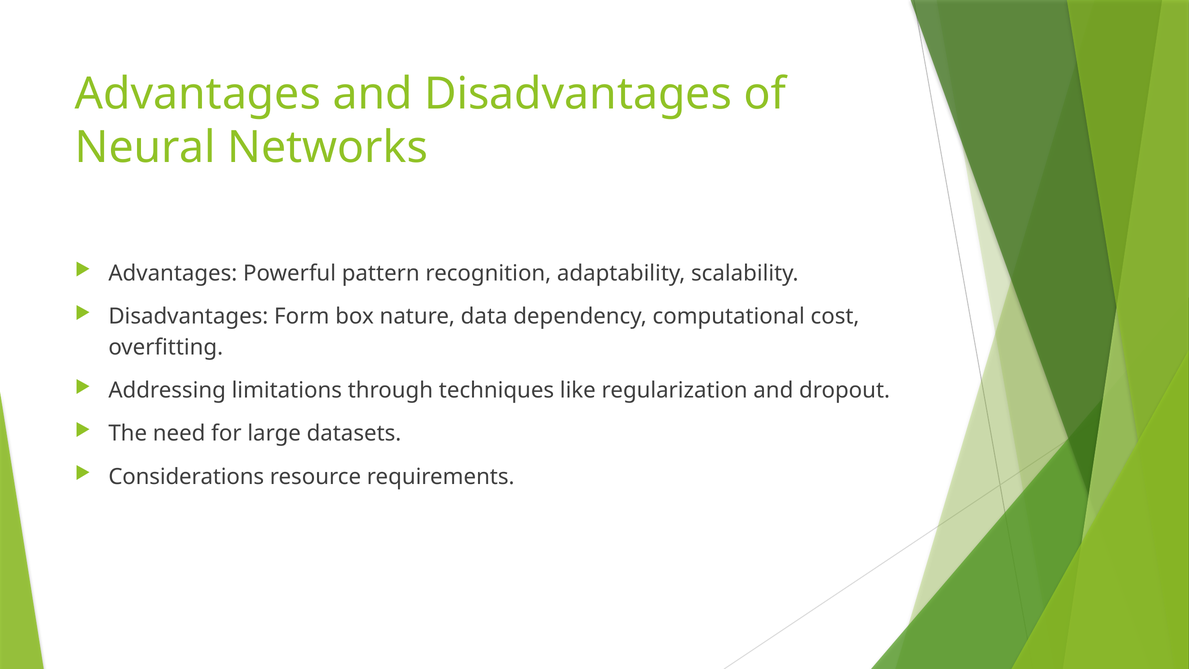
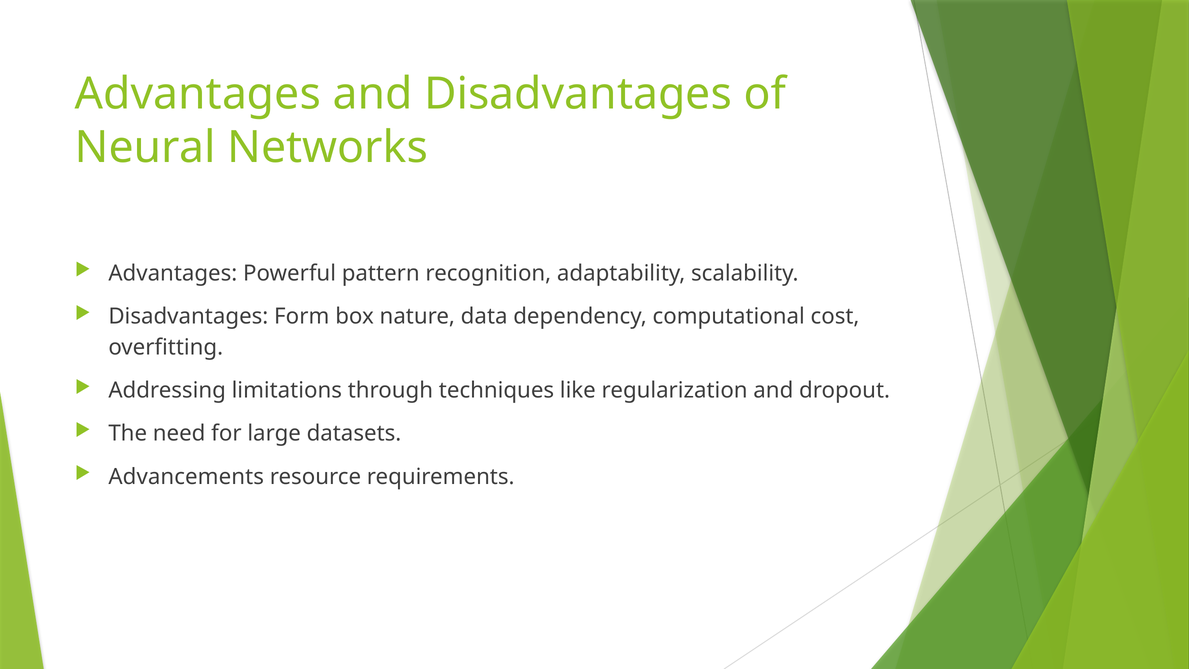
Considerations: Considerations -> Advancements
